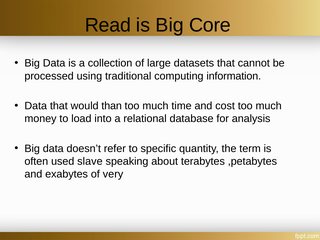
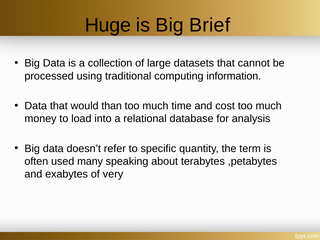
Read: Read -> Huge
Core: Core -> Brief
slave: slave -> many
